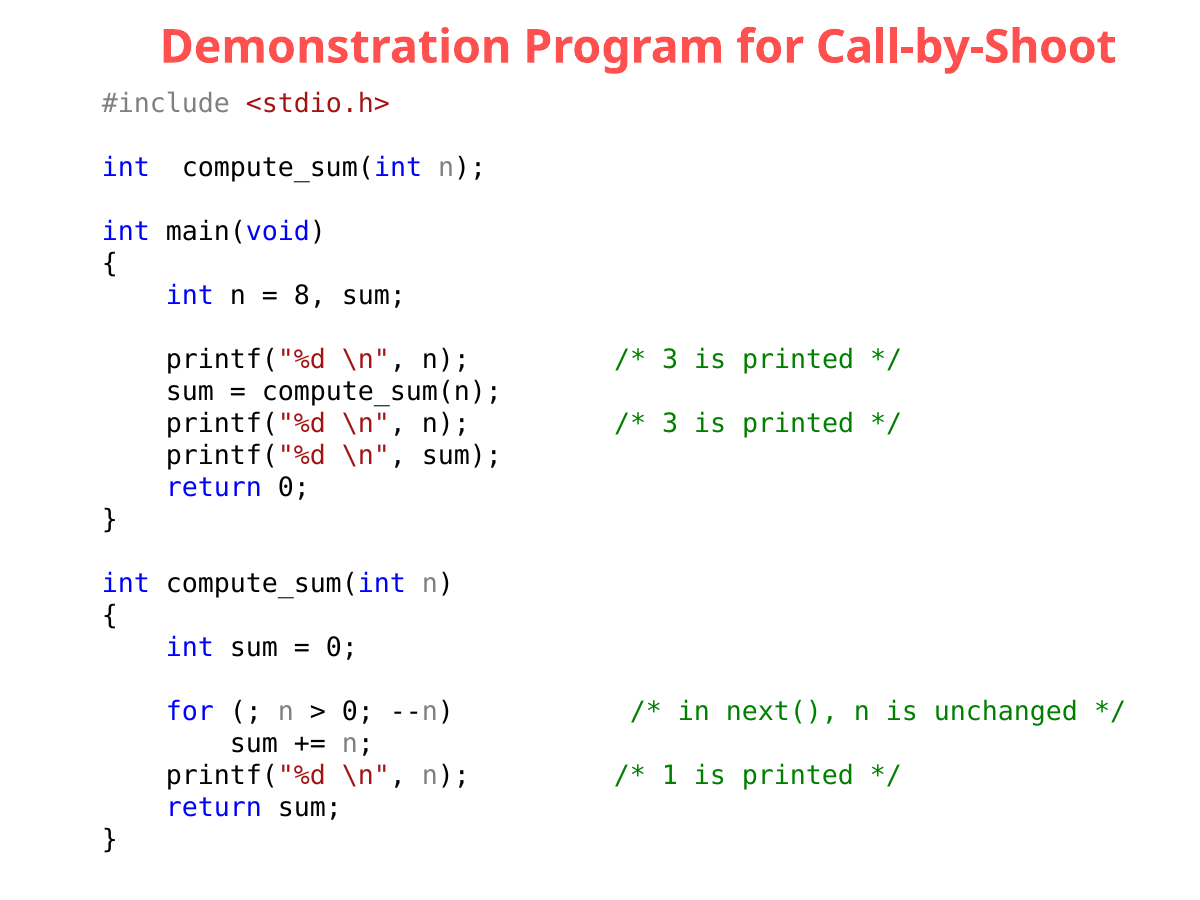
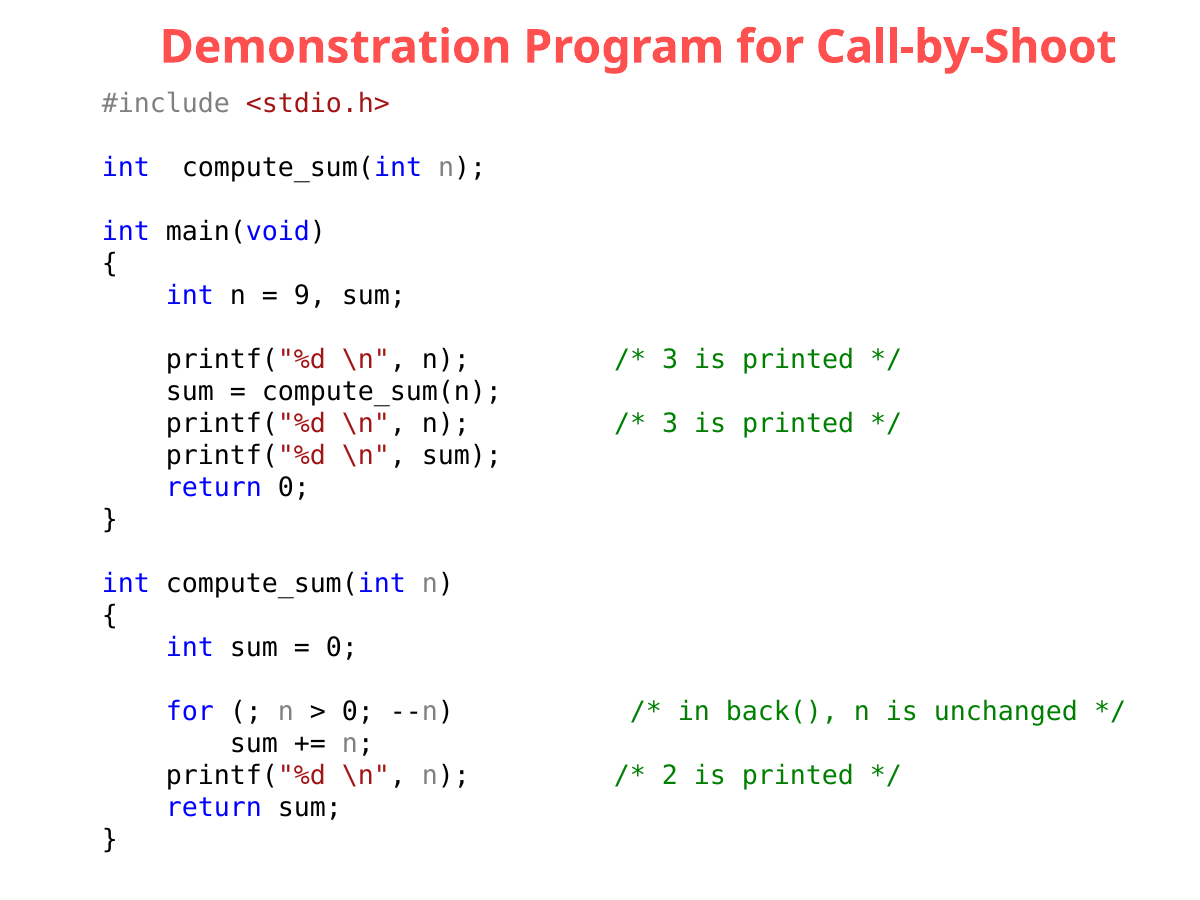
8: 8 -> 9
next(: next( -> back(
1: 1 -> 2
